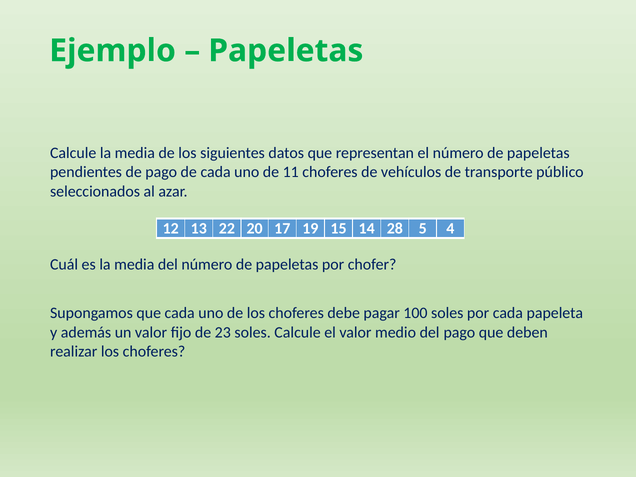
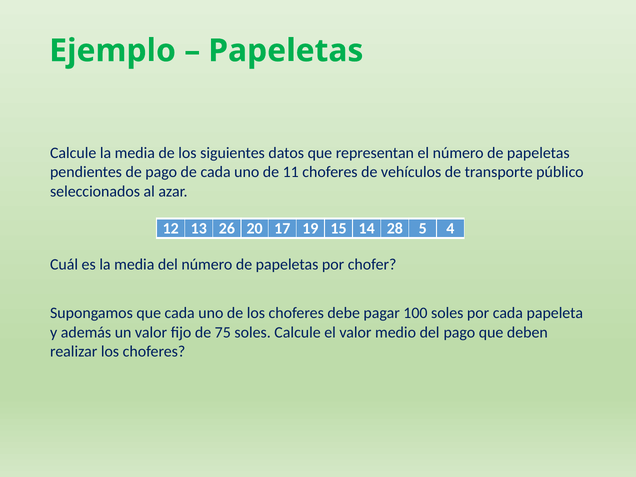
22: 22 -> 26
23: 23 -> 75
